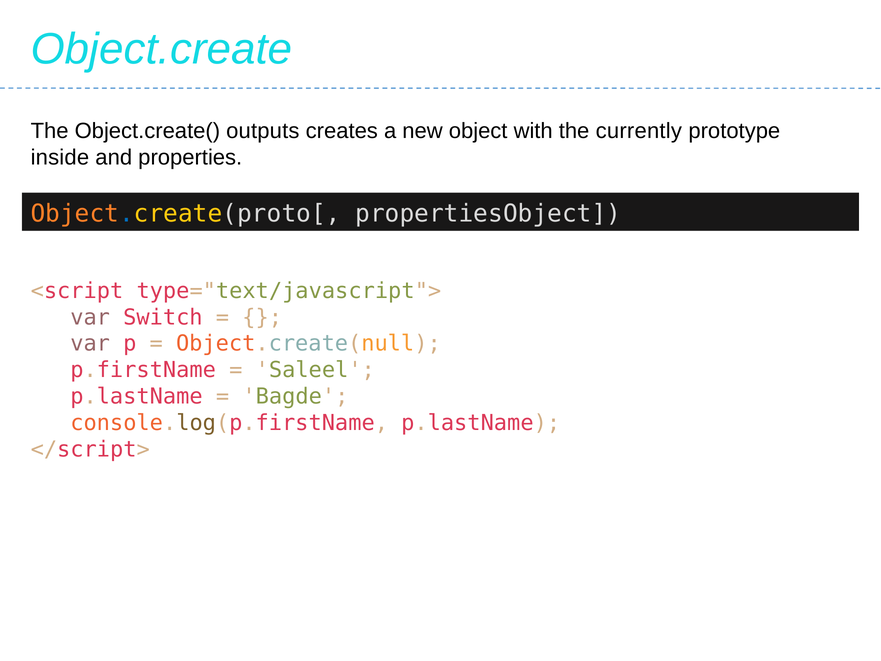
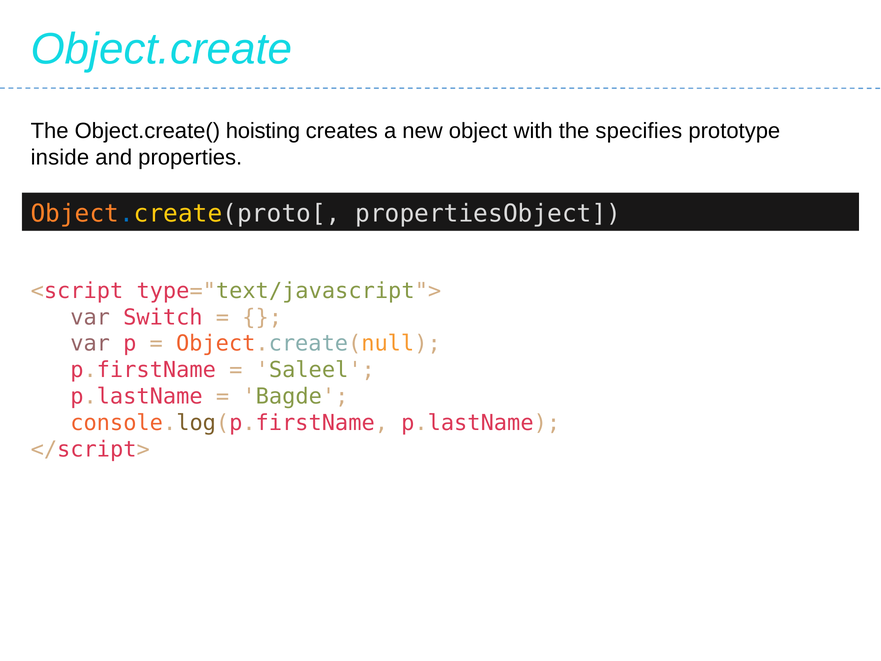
outputs: outputs -> hoisting
currently: currently -> specifies
